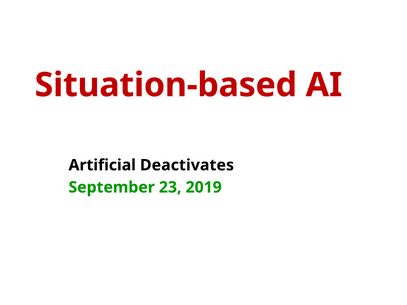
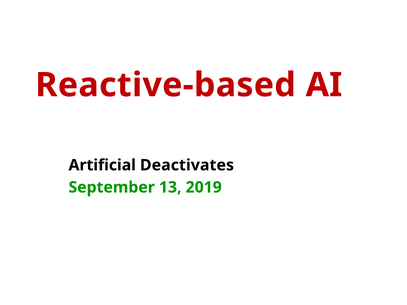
Situation-based: Situation-based -> Reactive-based
23: 23 -> 13
